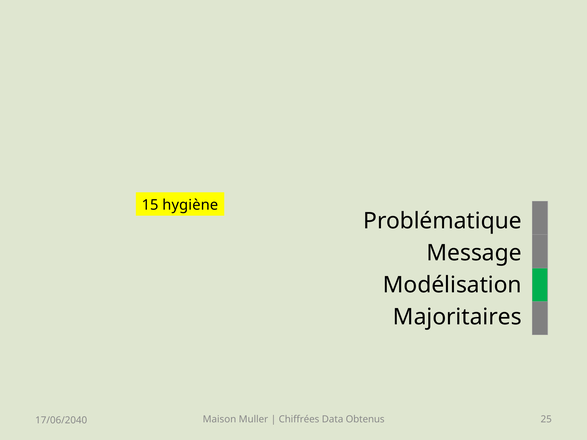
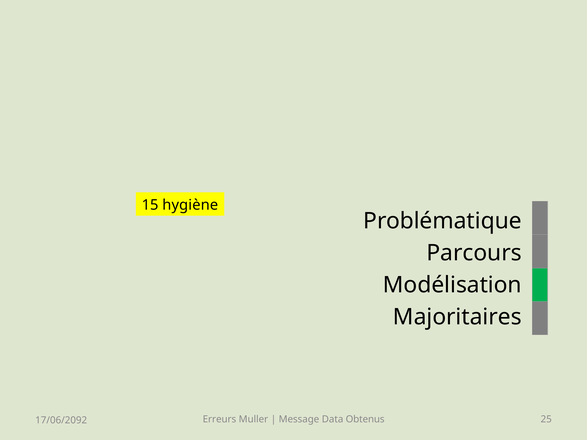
Message: Message -> Parcours
Maison: Maison -> Erreurs
Chiffrées: Chiffrées -> Message
17/06/2040: 17/06/2040 -> 17/06/2092
